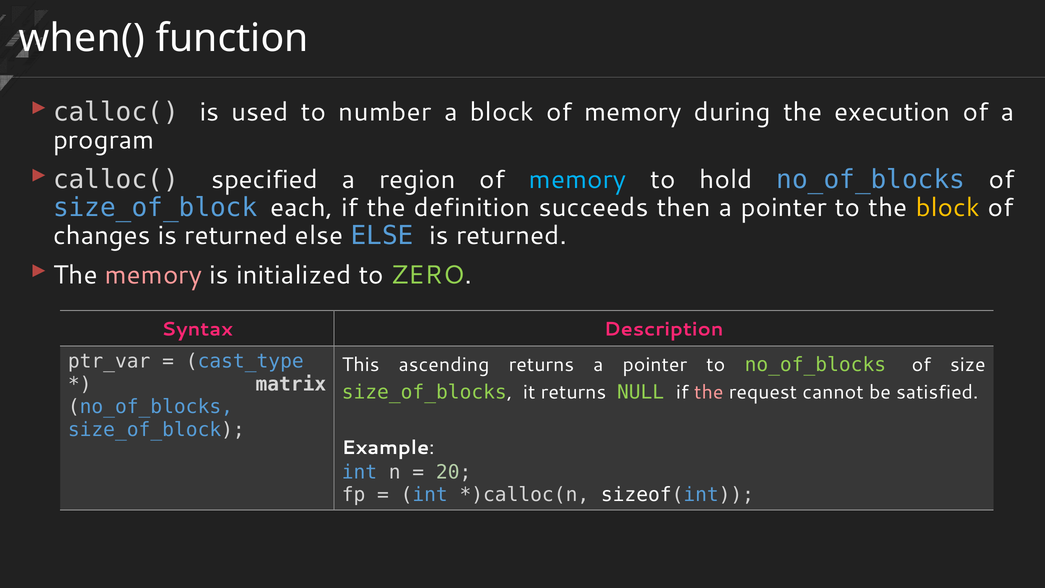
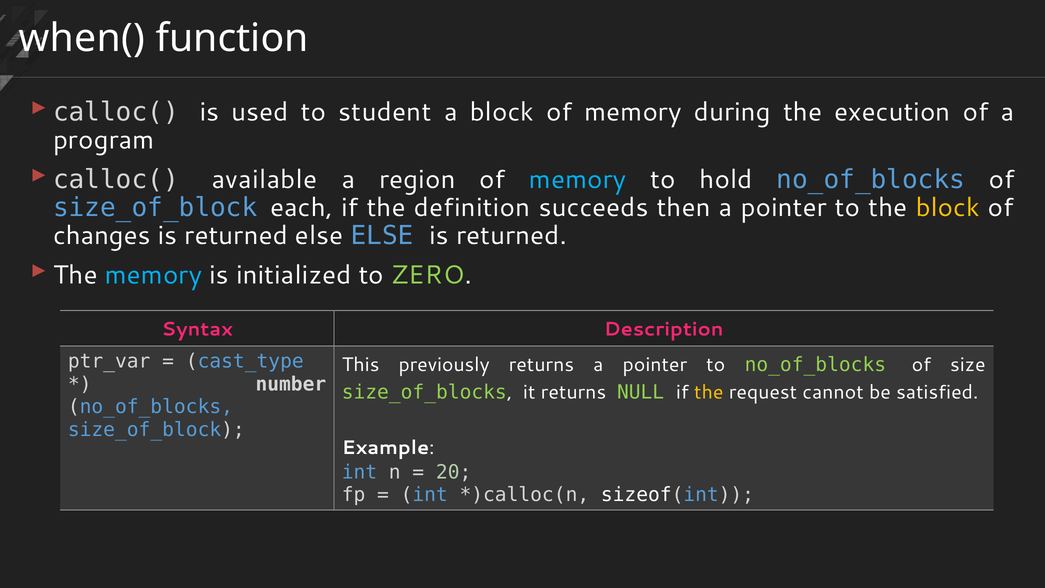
number: number -> student
specified: specified -> available
memory at (153, 275) colour: pink -> light blue
ascending: ascending -> previously
matrix: matrix -> number
the at (709, 392) colour: pink -> yellow
